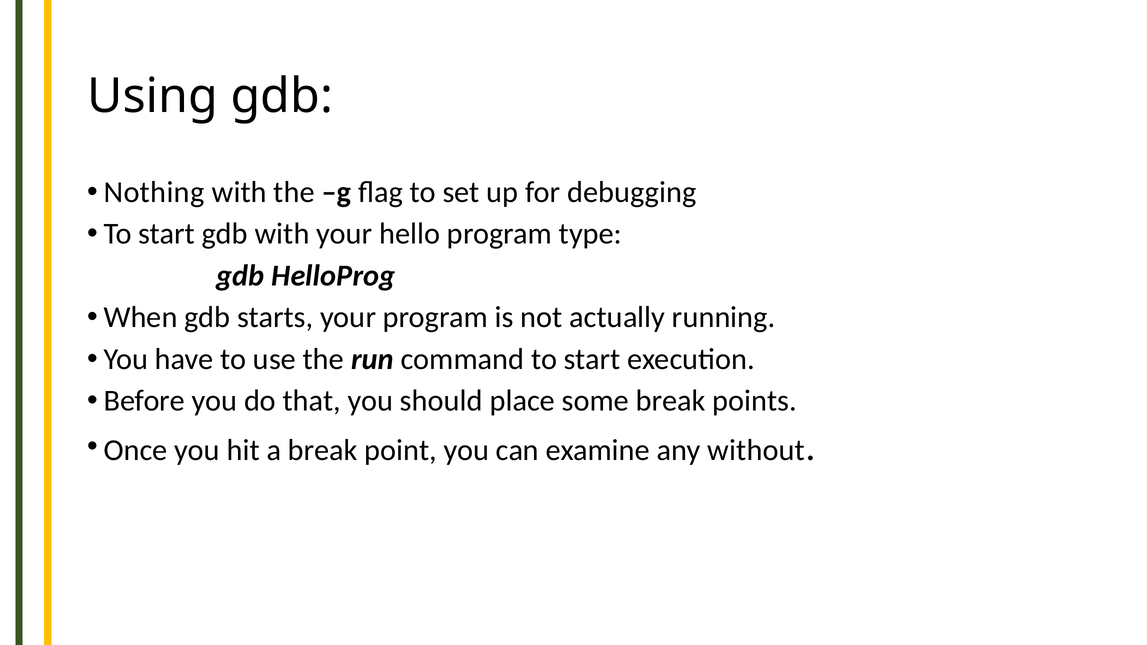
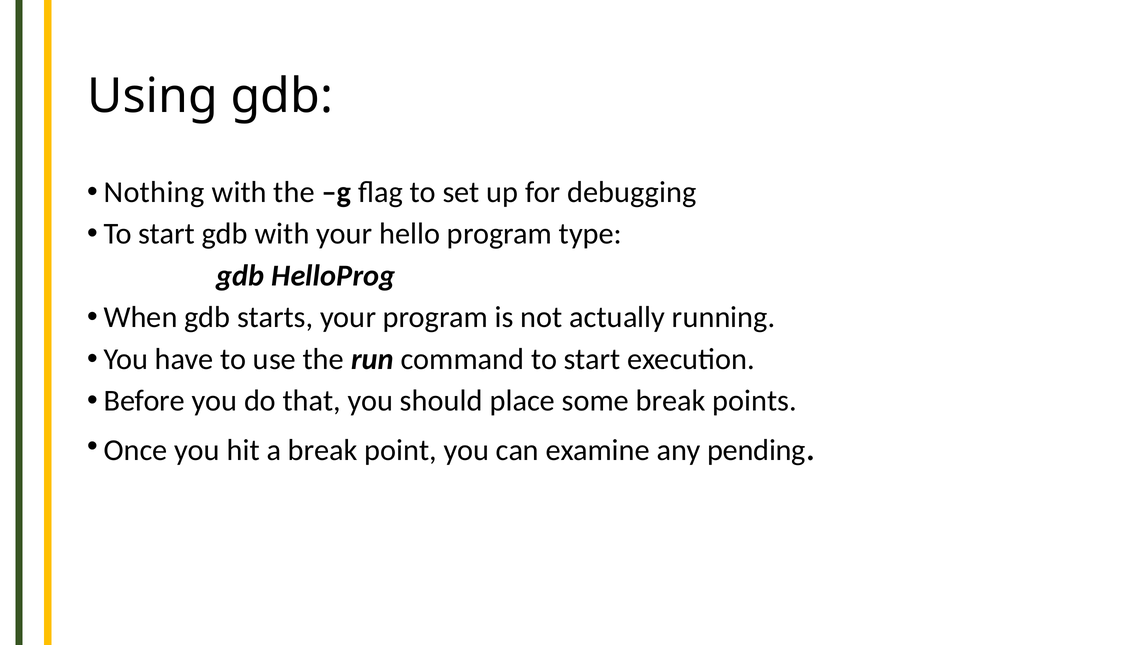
without: without -> pending
